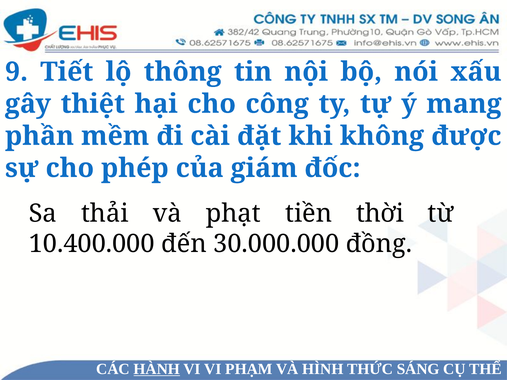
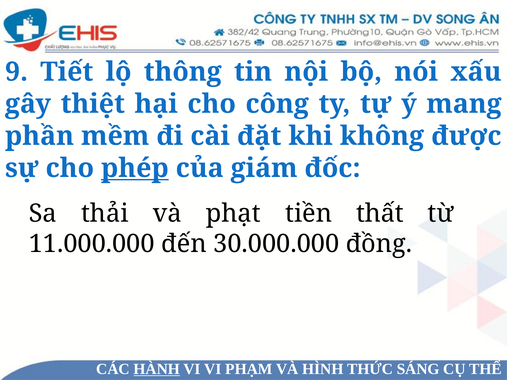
phép underline: none -> present
thời: thời -> thất
10.400.000: 10.400.000 -> 11.000.000
